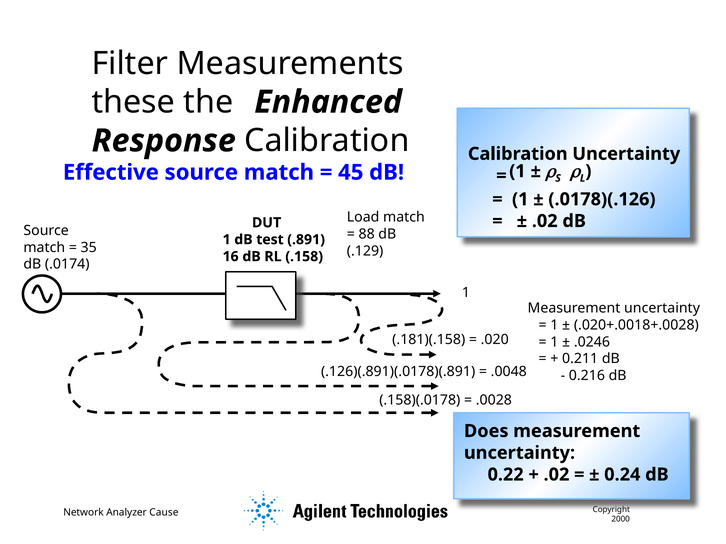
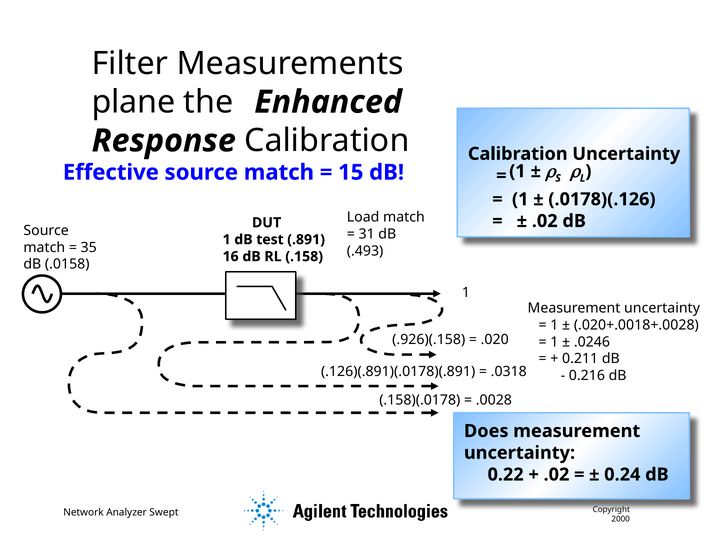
these: these -> plane
45: 45 -> 15
88: 88 -> 31
.129: .129 -> .493
.0174: .0174 -> .0158
.181)(.158: .181)(.158 -> .926)(.158
.0048: .0048 -> .0318
Cause: Cause -> Swept
